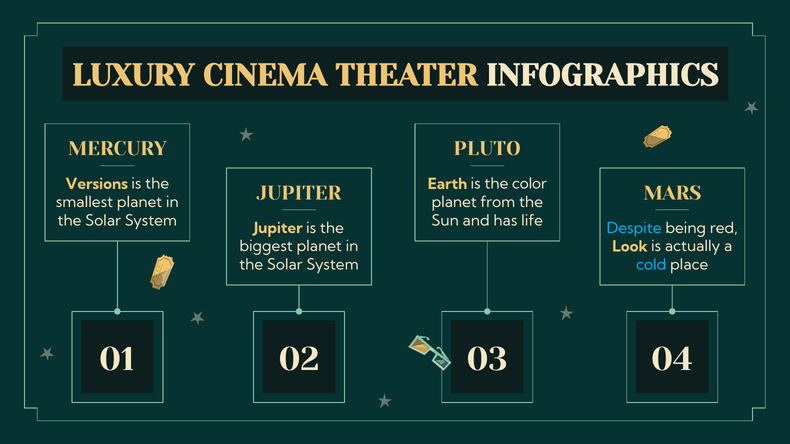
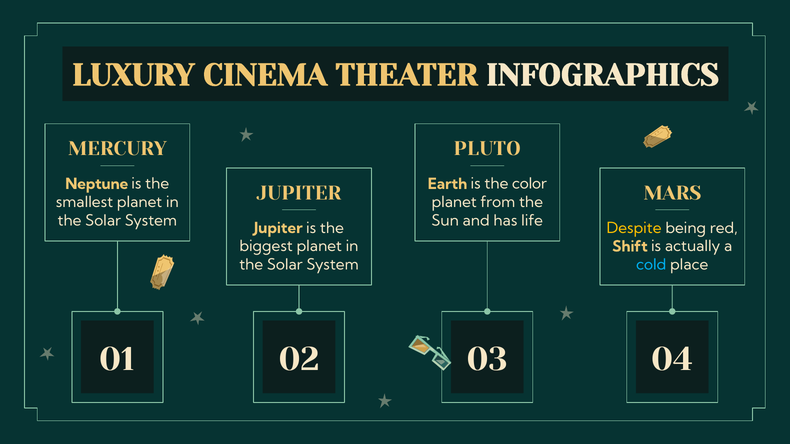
Versions: Versions -> Neptune
Despite colour: light blue -> yellow
Look: Look -> Shift
